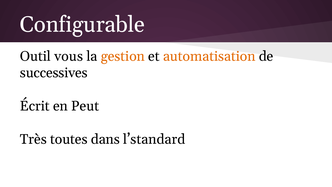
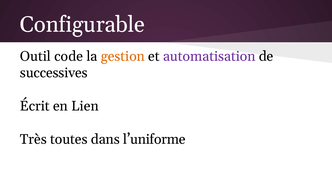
vous: vous -> code
automatisation colour: orange -> purple
Peut: Peut -> Lien
l’standard: l’standard -> l’uniforme
